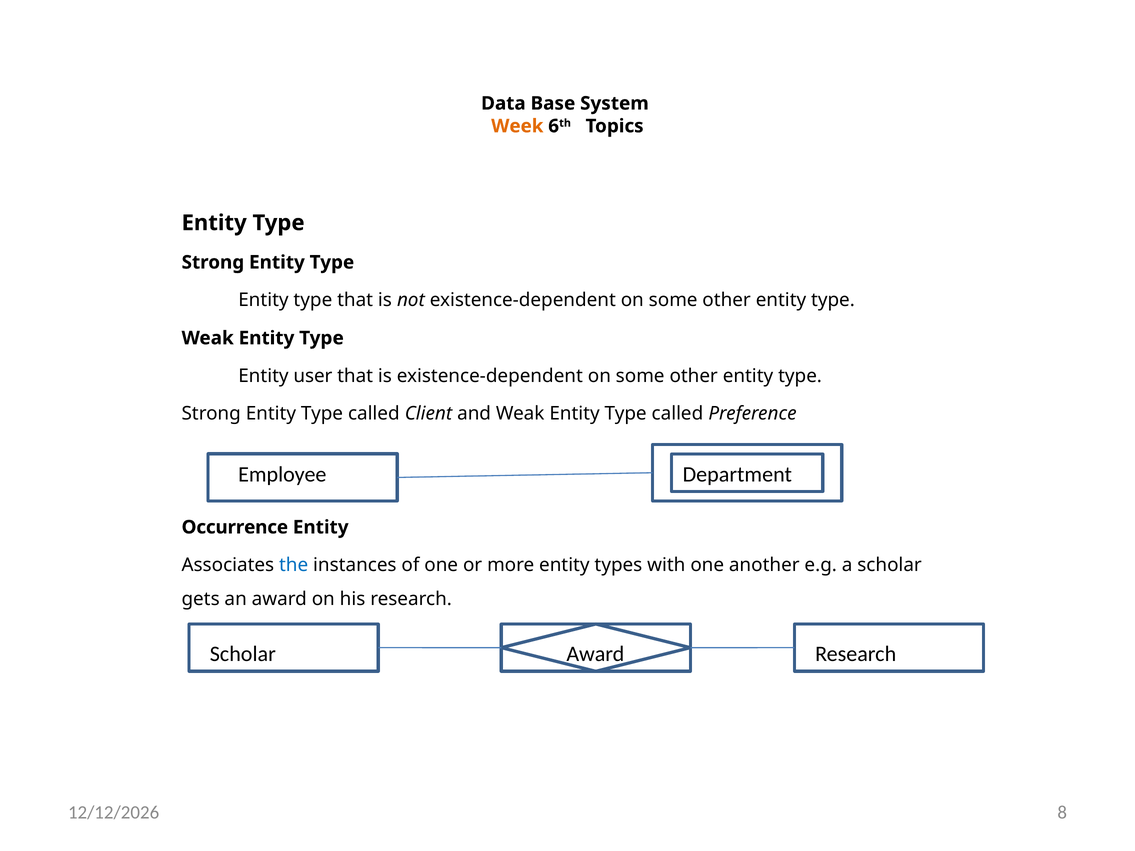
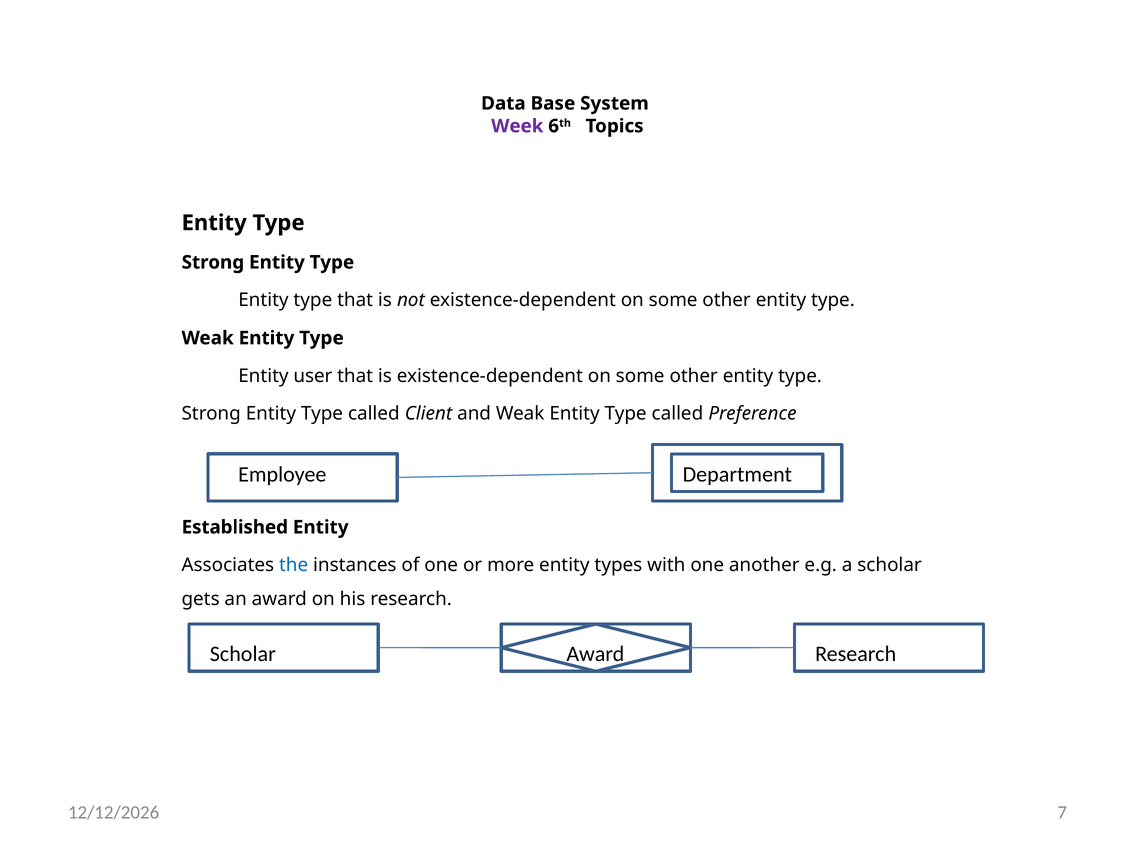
Week colour: orange -> purple
Occurrence: Occurrence -> Established
8: 8 -> 7
